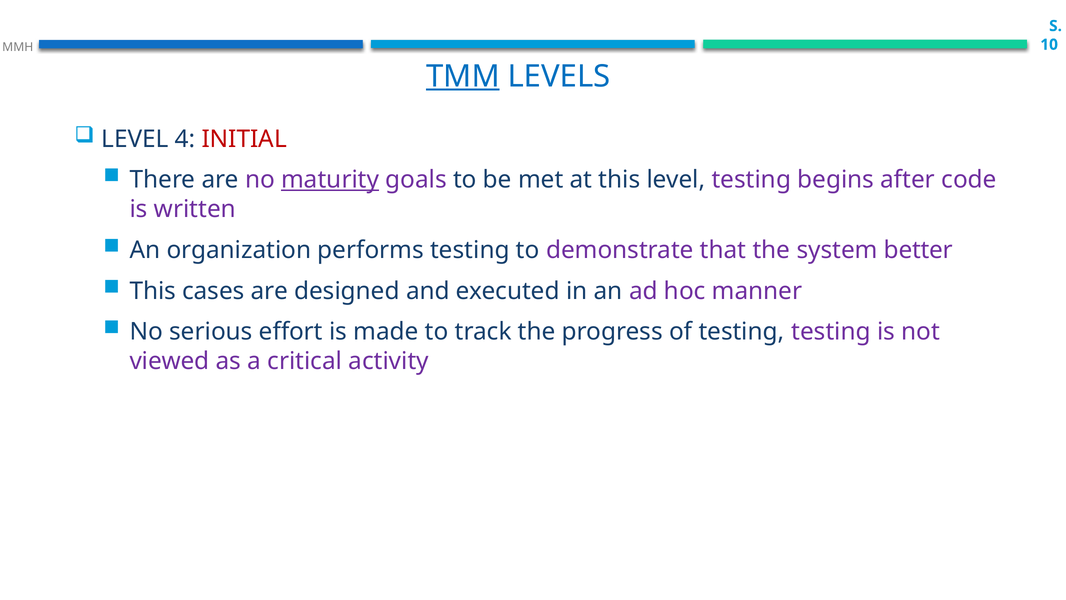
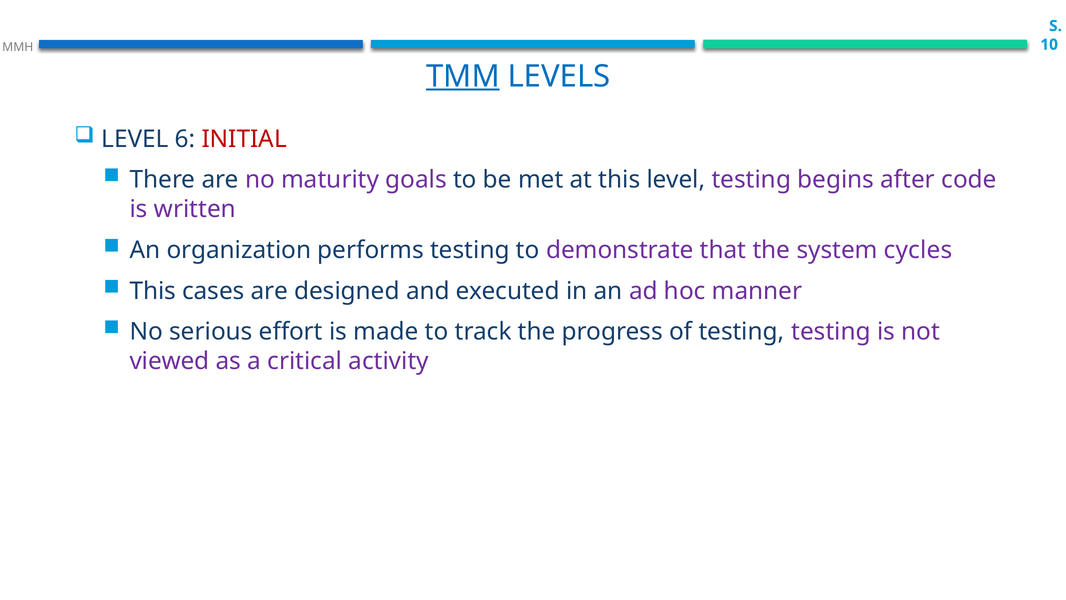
4: 4 -> 6
maturity underline: present -> none
better: better -> cycles
